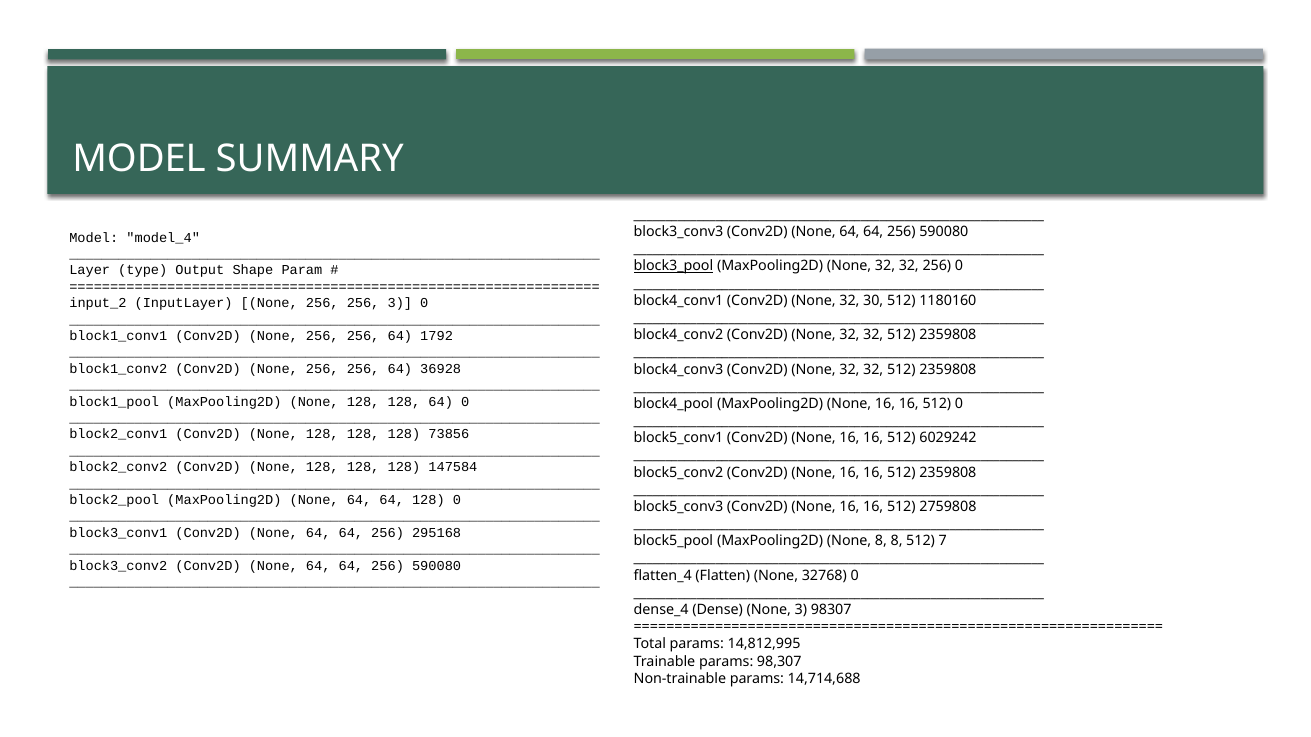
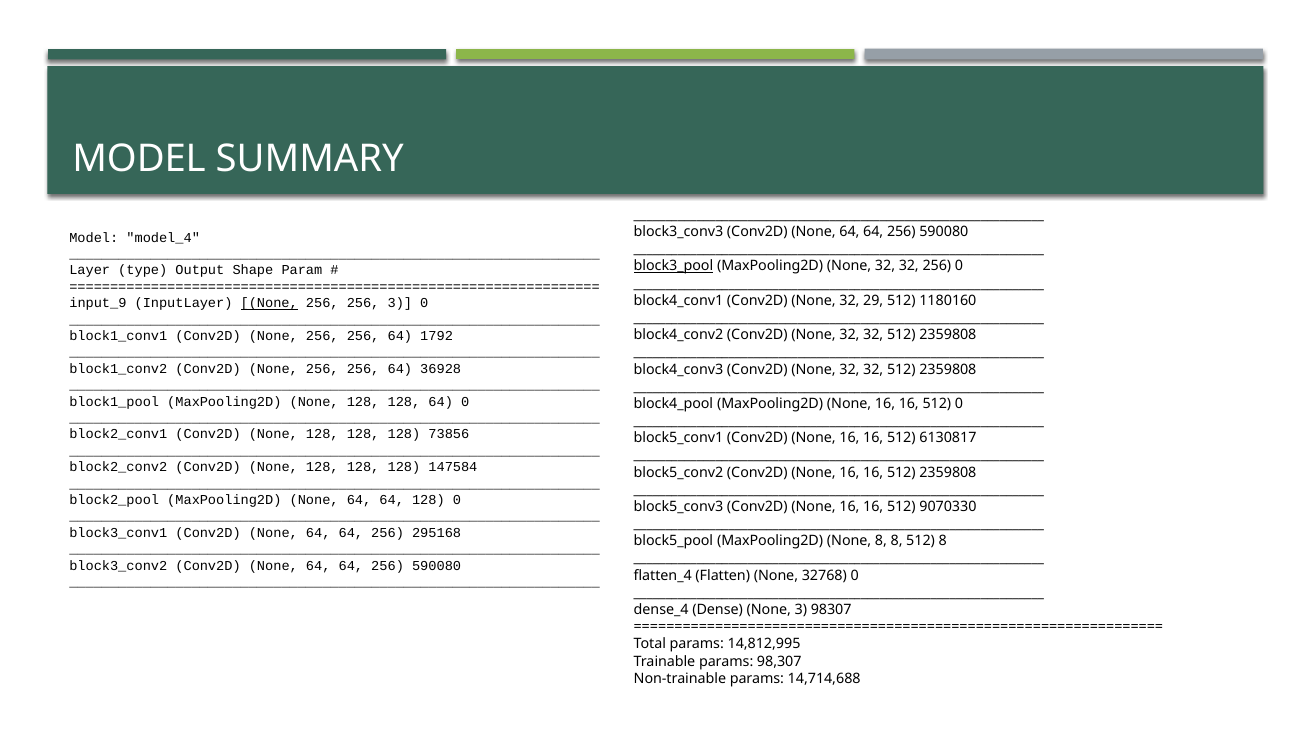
30: 30 -> 29
input_2: input_2 -> input_9
None at (269, 303) underline: none -> present
6029242: 6029242 -> 6130817
2759808: 2759808 -> 9070330
512 7: 7 -> 8
